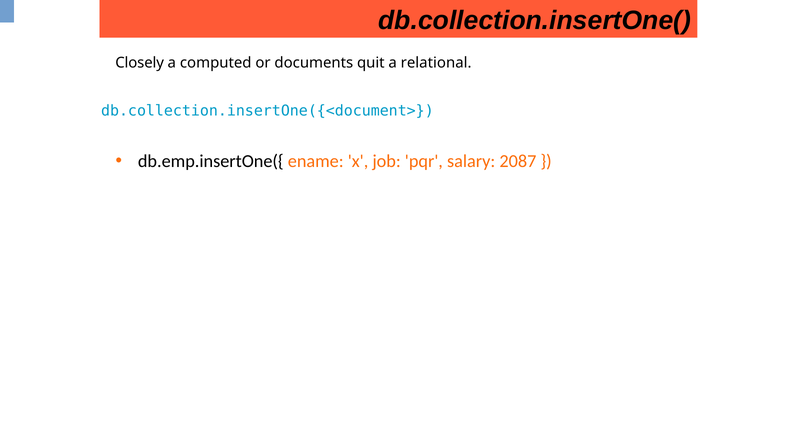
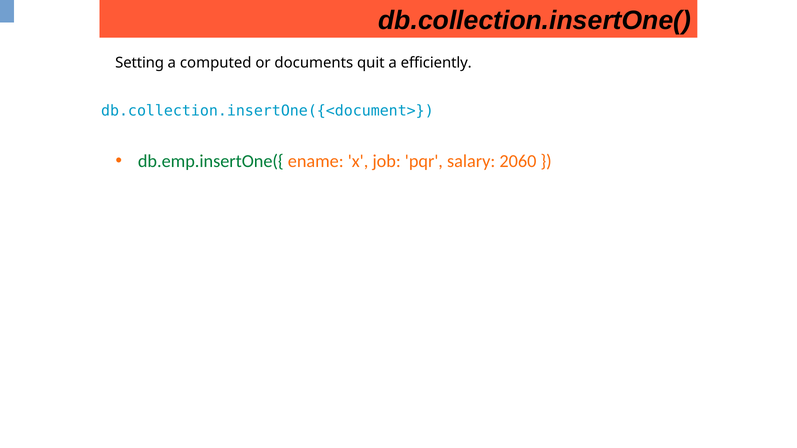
Closely: Closely -> Setting
relational: relational -> efficiently
db.emp.insertOne({ colour: black -> green
2087: 2087 -> 2060
